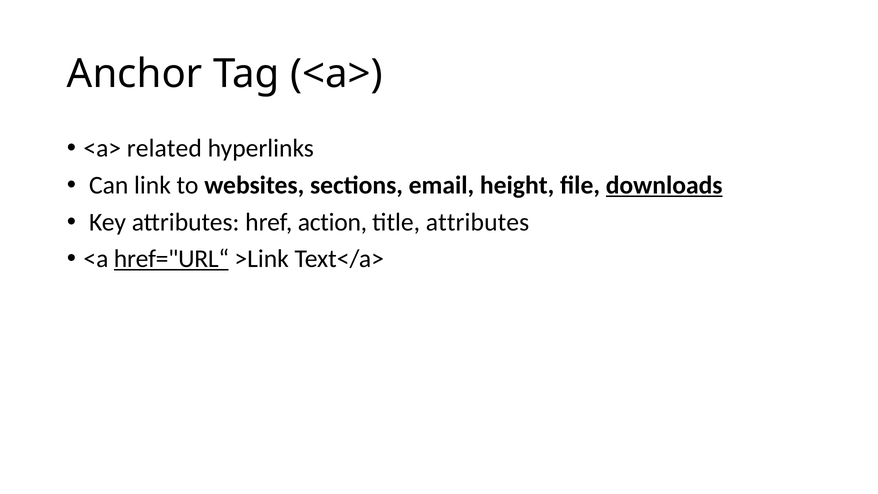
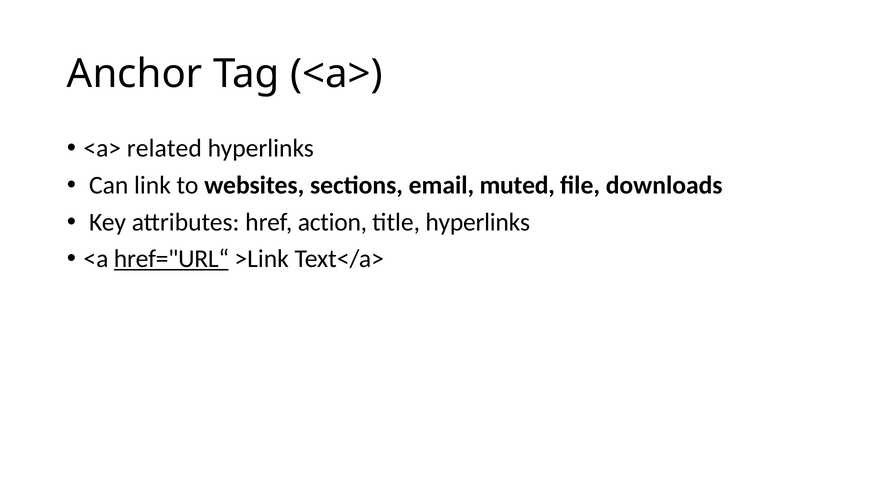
height: height -> muted
downloads underline: present -> none
title attributes: attributes -> hyperlinks
